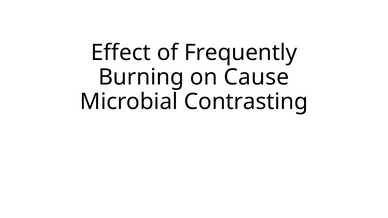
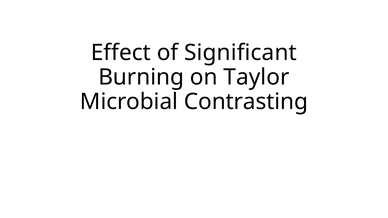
Frequently: Frequently -> Significant
Cause: Cause -> Taylor
